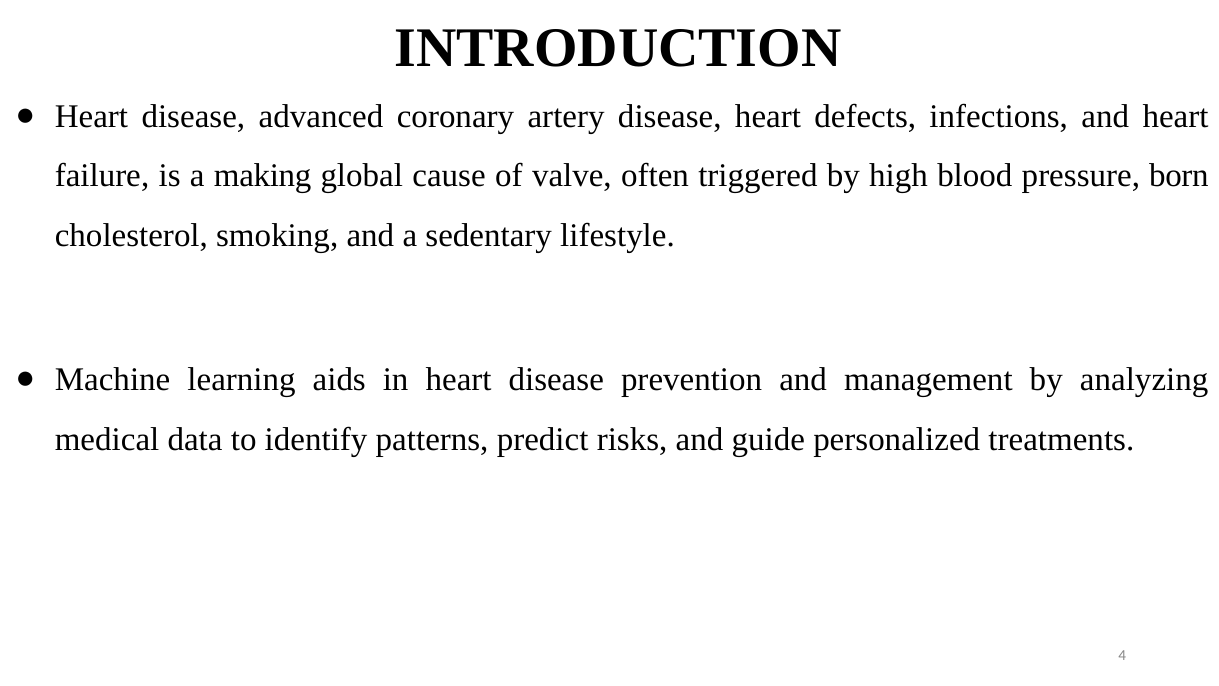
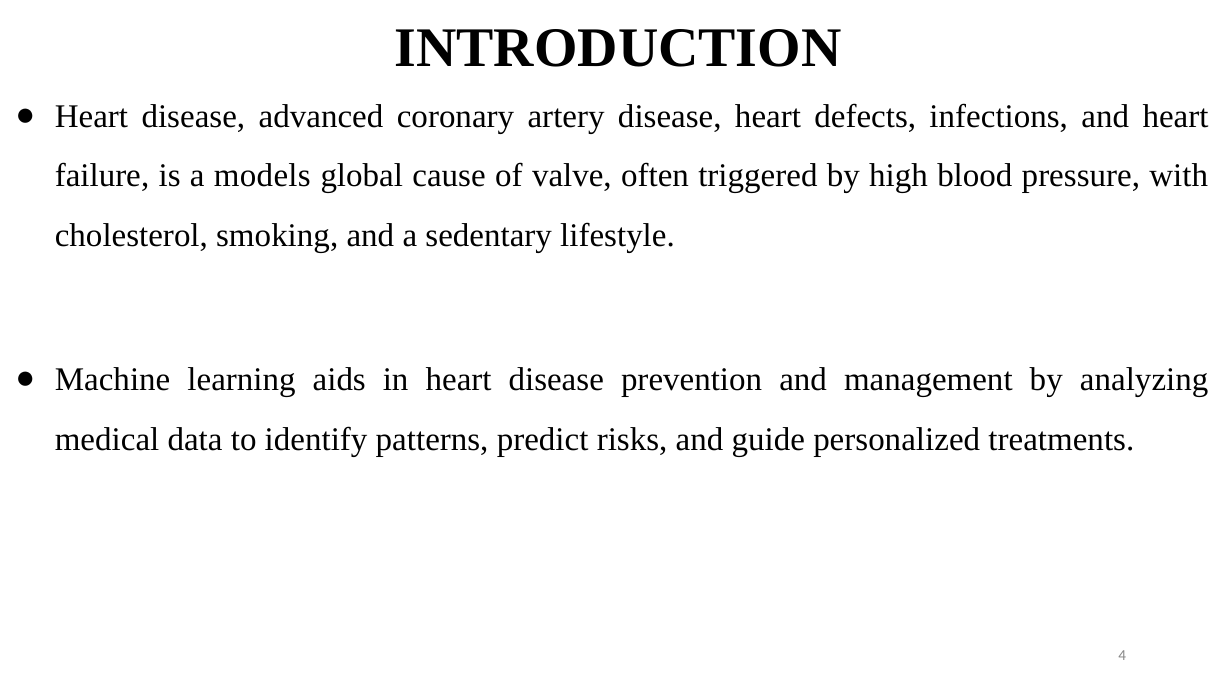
making: making -> models
born: born -> with
